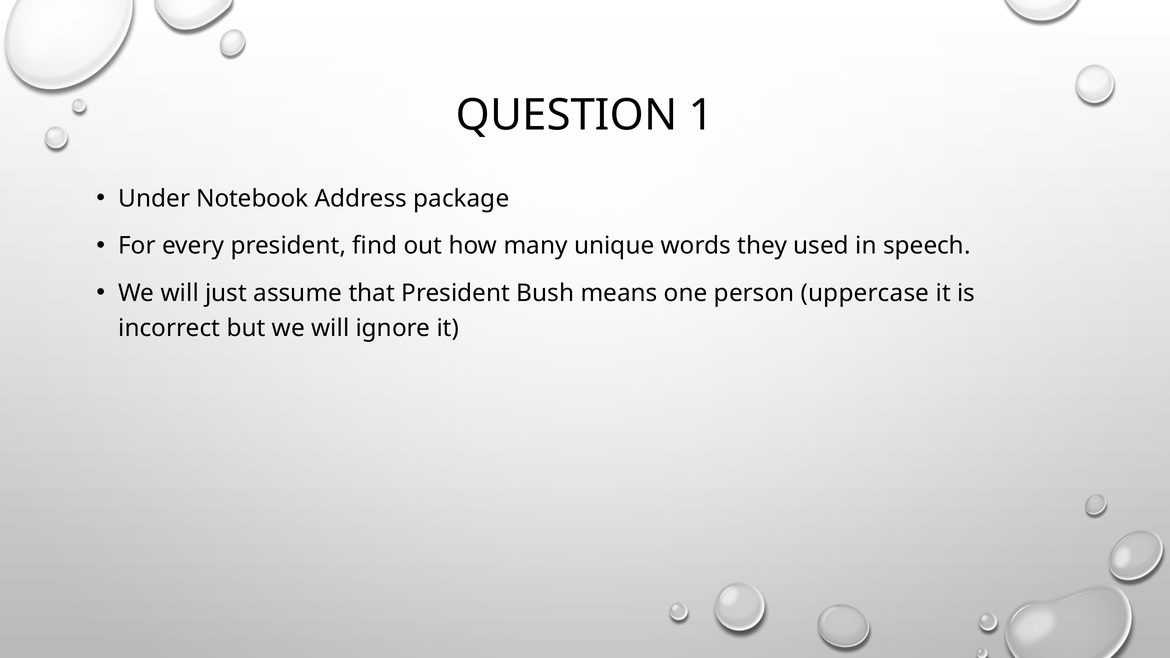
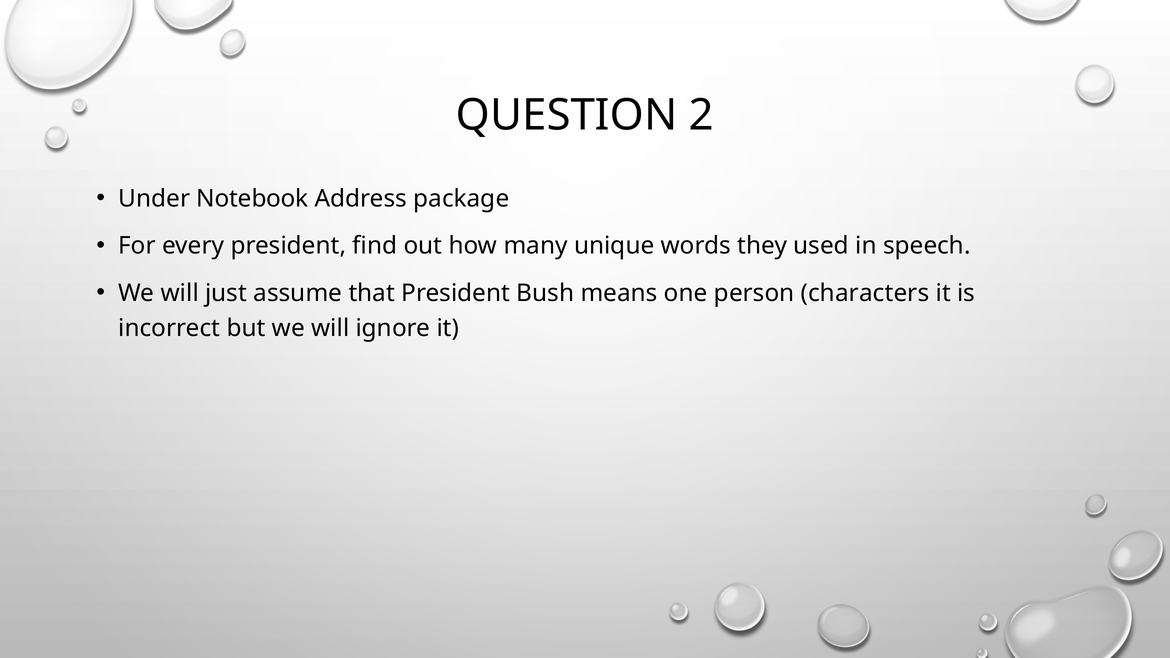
1: 1 -> 2
uppercase: uppercase -> characters
